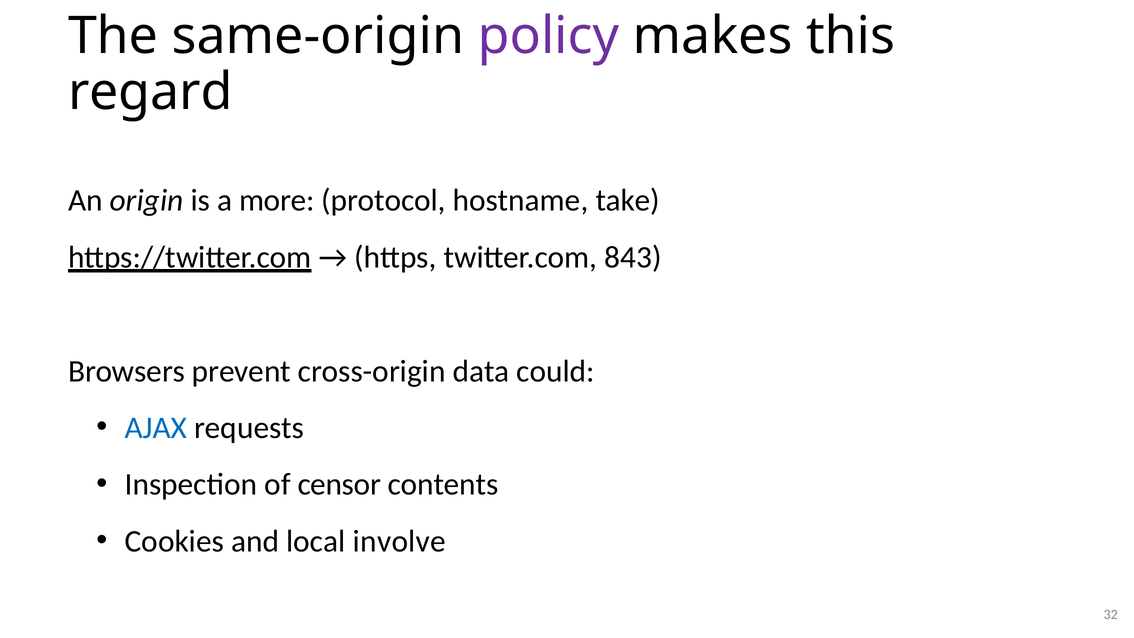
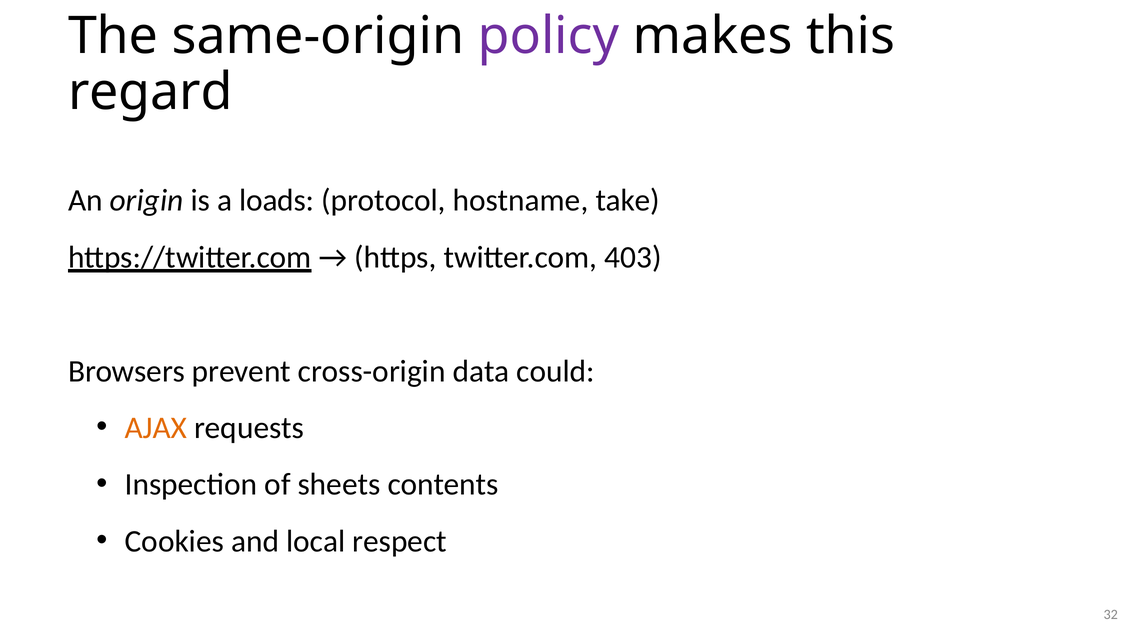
more: more -> loads
843: 843 -> 403
AJAX colour: blue -> orange
censor: censor -> sheets
involve: involve -> respect
